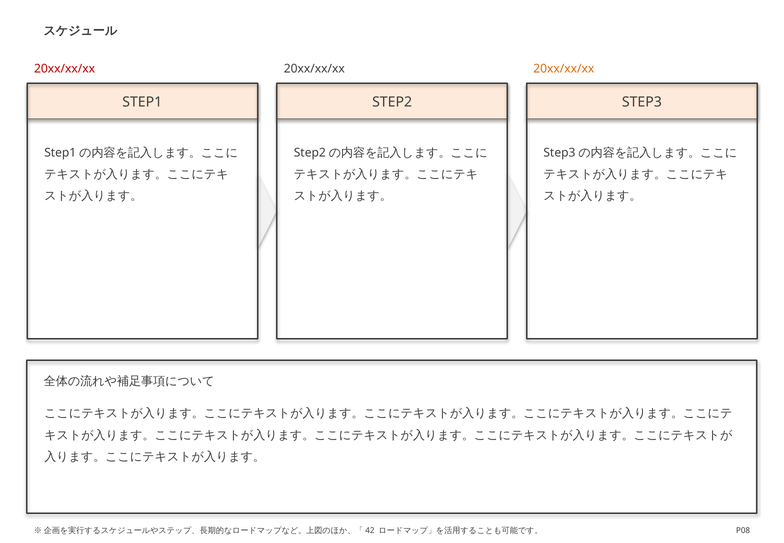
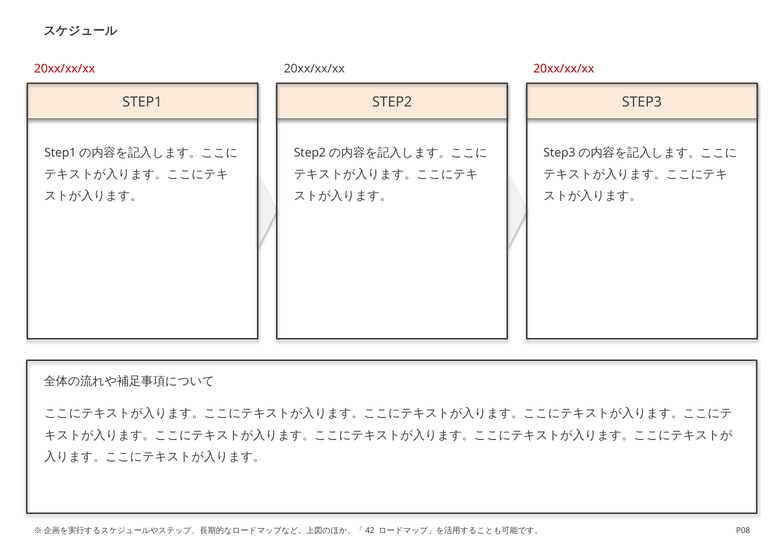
20xx/xx/xx at (564, 69) colour: orange -> red
